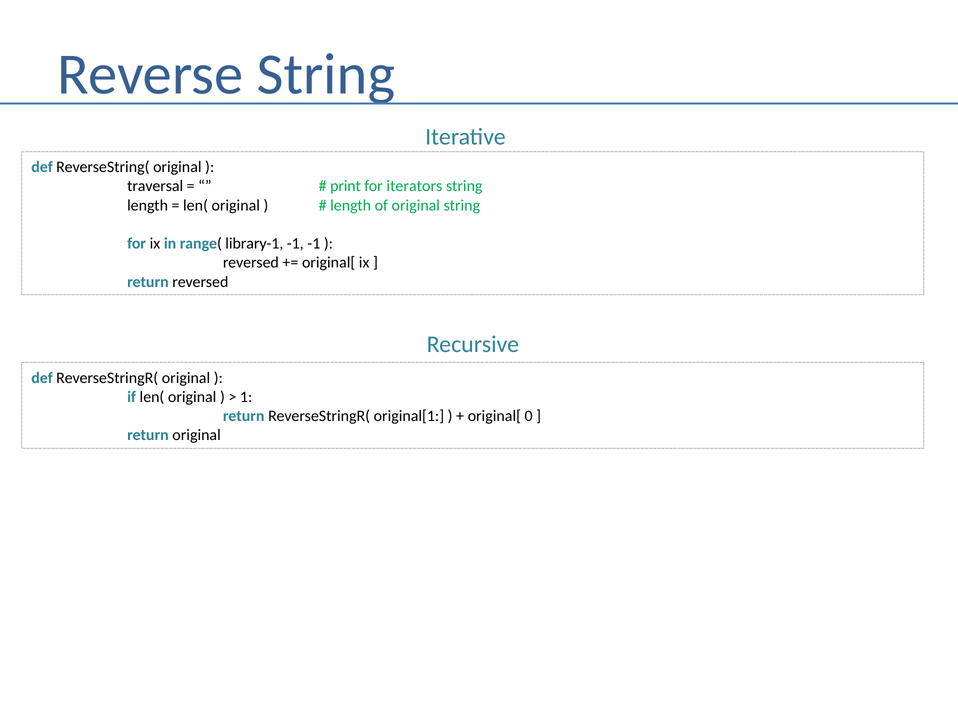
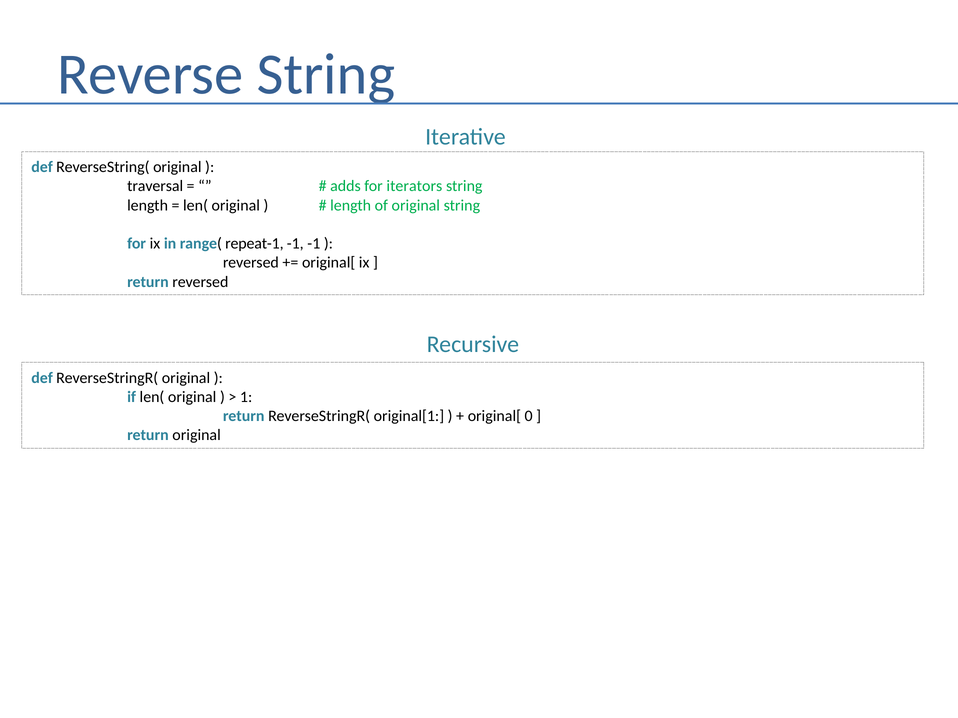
print: print -> adds
library-1: library-1 -> repeat-1
